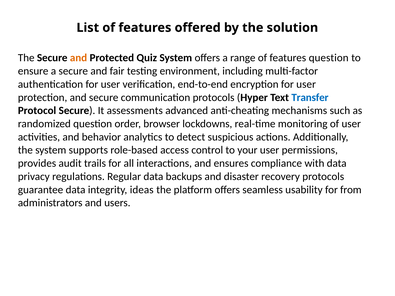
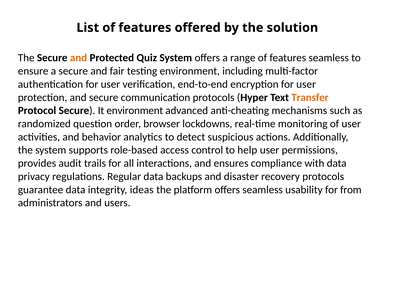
features question: question -> seamless
Transfer colour: blue -> orange
It assessments: assessments -> environment
your: your -> help
